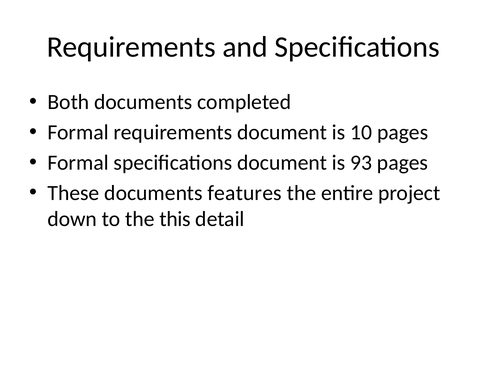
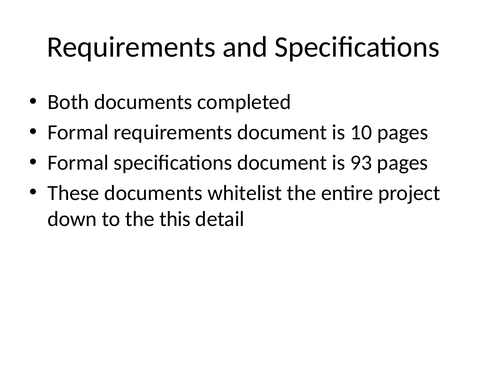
features: features -> whitelist
